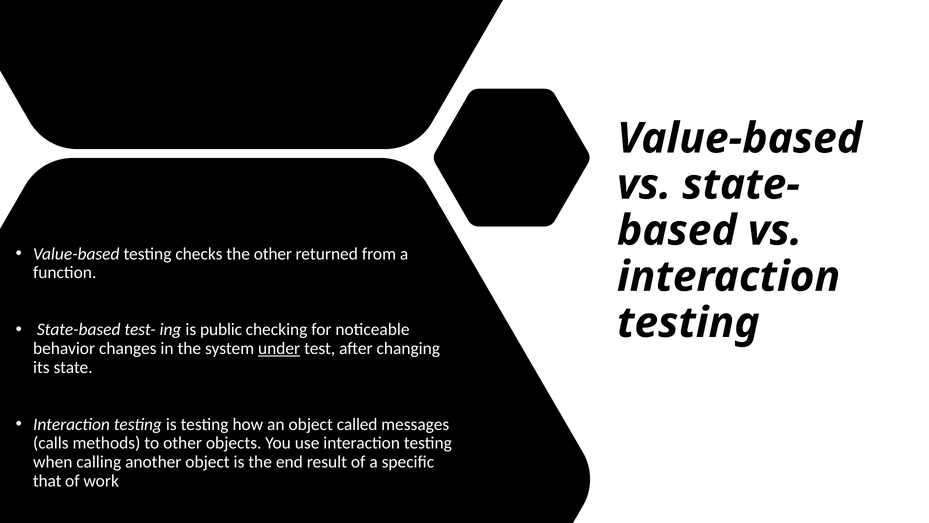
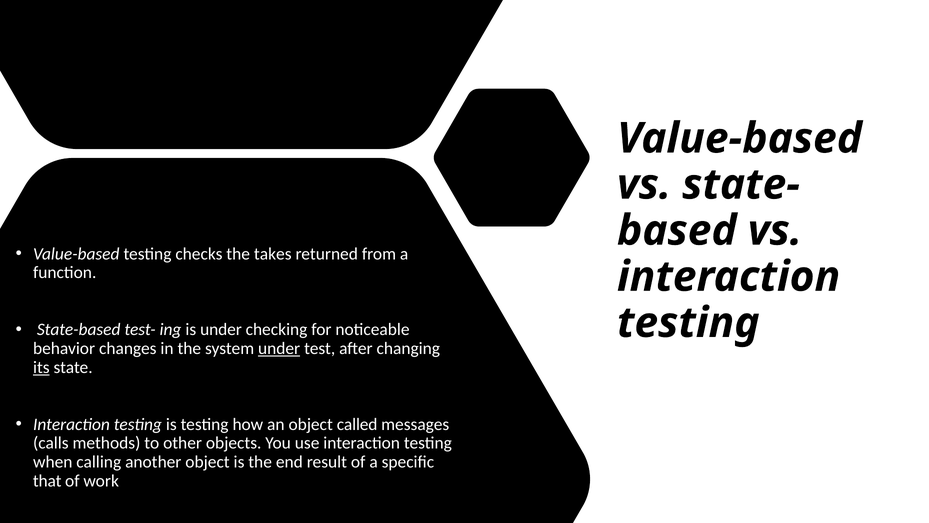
the other: other -> takes
is public: public -> under
its underline: none -> present
